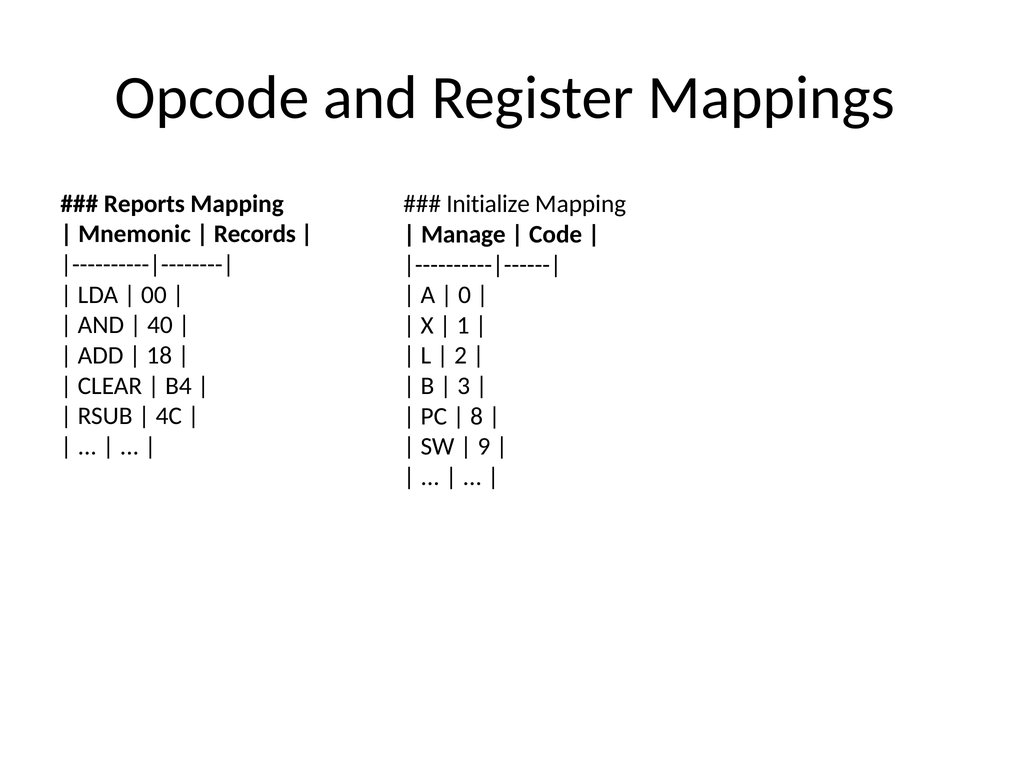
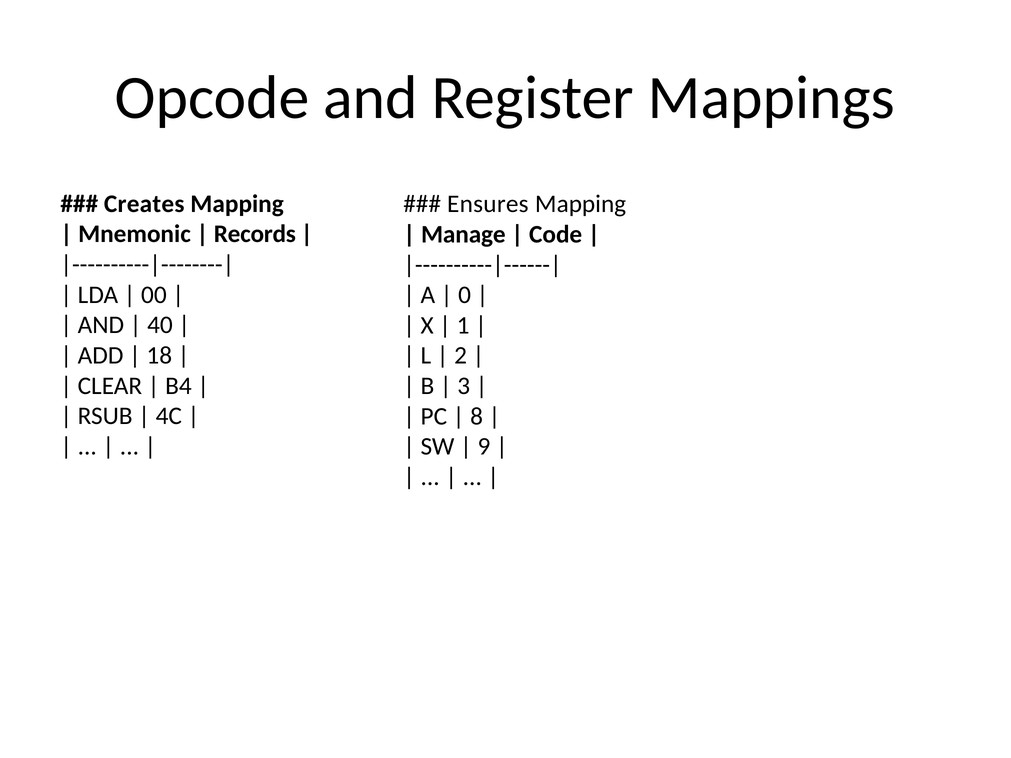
Reports: Reports -> Creates
Initialize: Initialize -> Ensures
